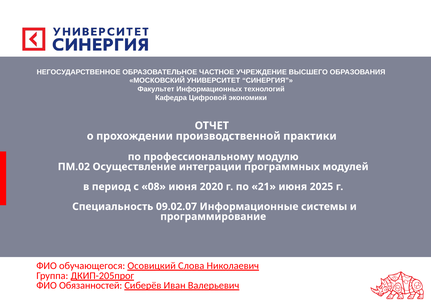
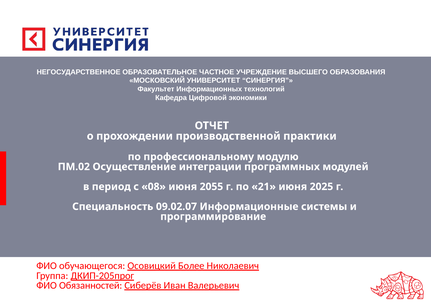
2020: 2020 -> 2055
Слова: Слова -> Более
